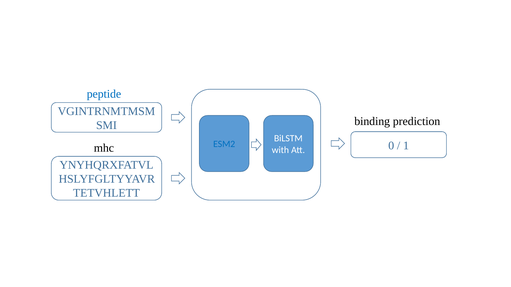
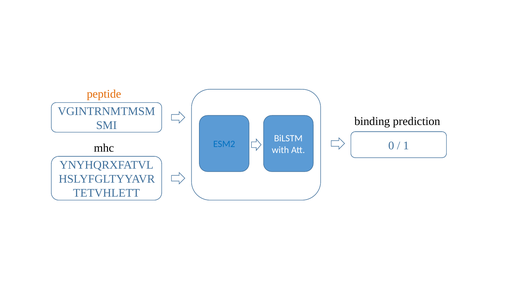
peptide colour: blue -> orange
